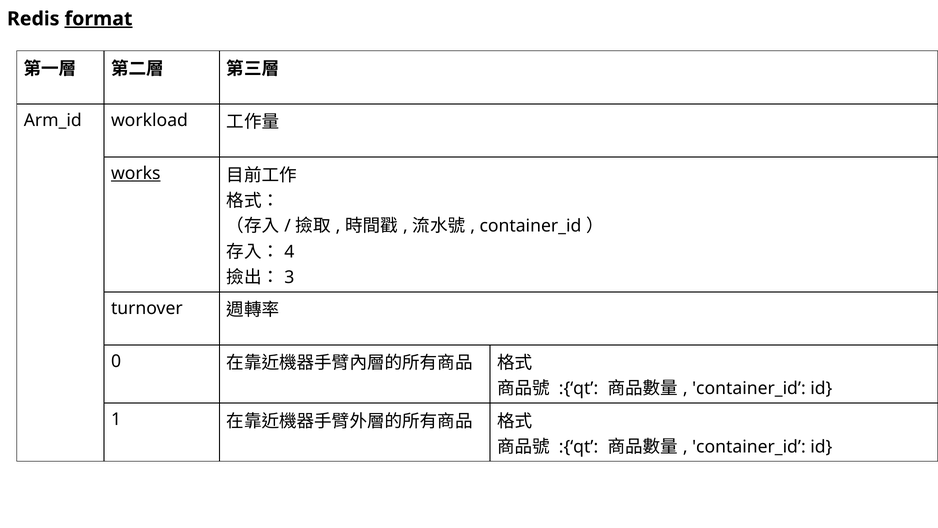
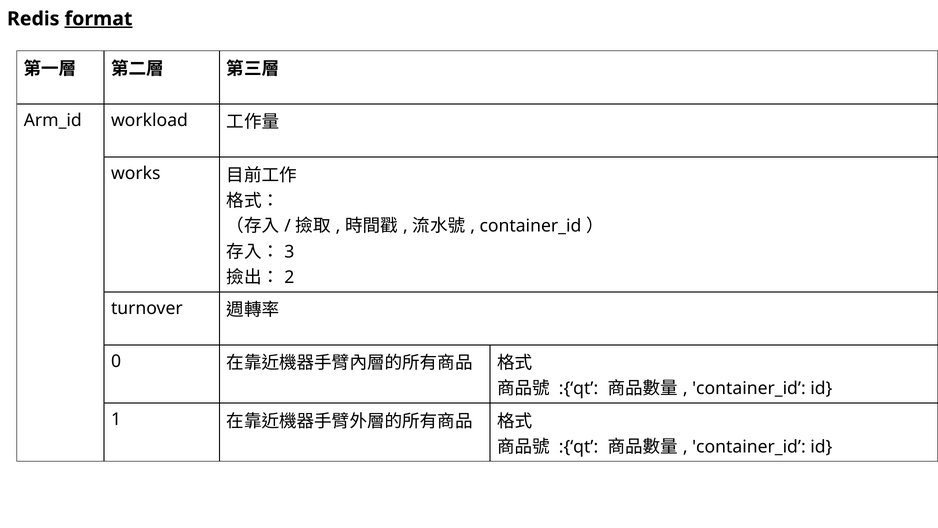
works underline: present -> none
4: 4 -> 3
3: 3 -> 2
